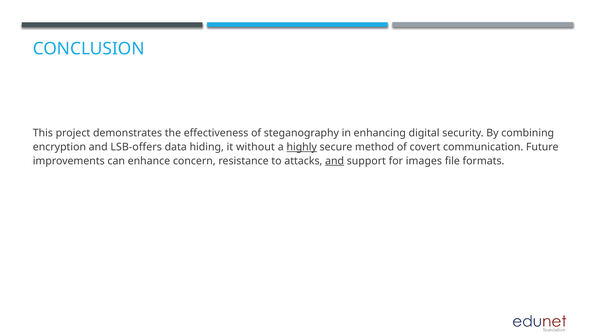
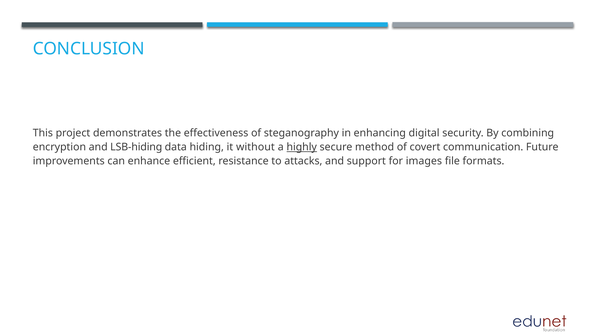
LSB-offers: LSB-offers -> LSB-hiding
concern: concern -> efficient
and at (335, 161) underline: present -> none
